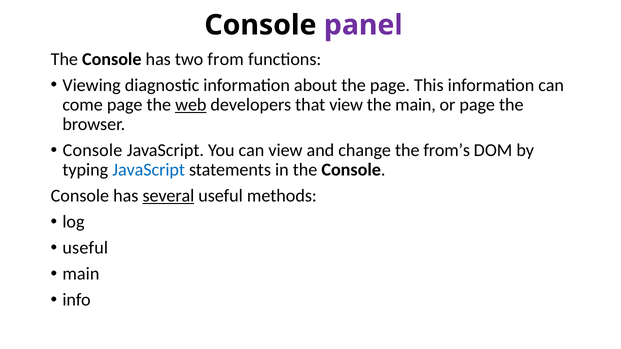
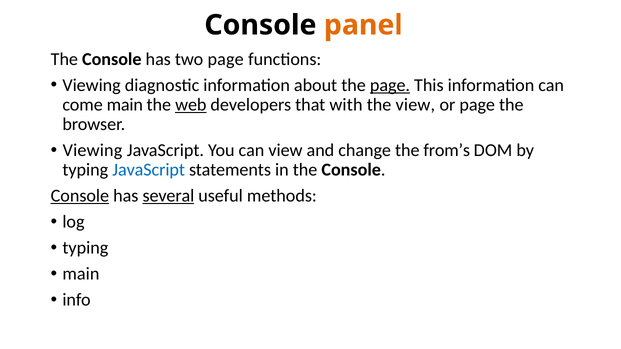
panel colour: purple -> orange
two from: from -> page
page at (390, 85) underline: none -> present
come page: page -> main
that view: view -> with
the main: main -> view
Console at (92, 150): Console -> Viewing
Console at (80, 196) underline: none -> present
useful at (85, 248): useful -> typing
